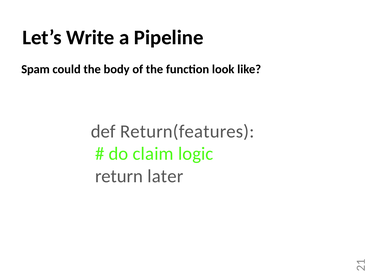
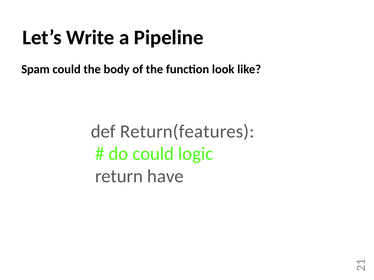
do claim: claim -> could
later: later -> have
